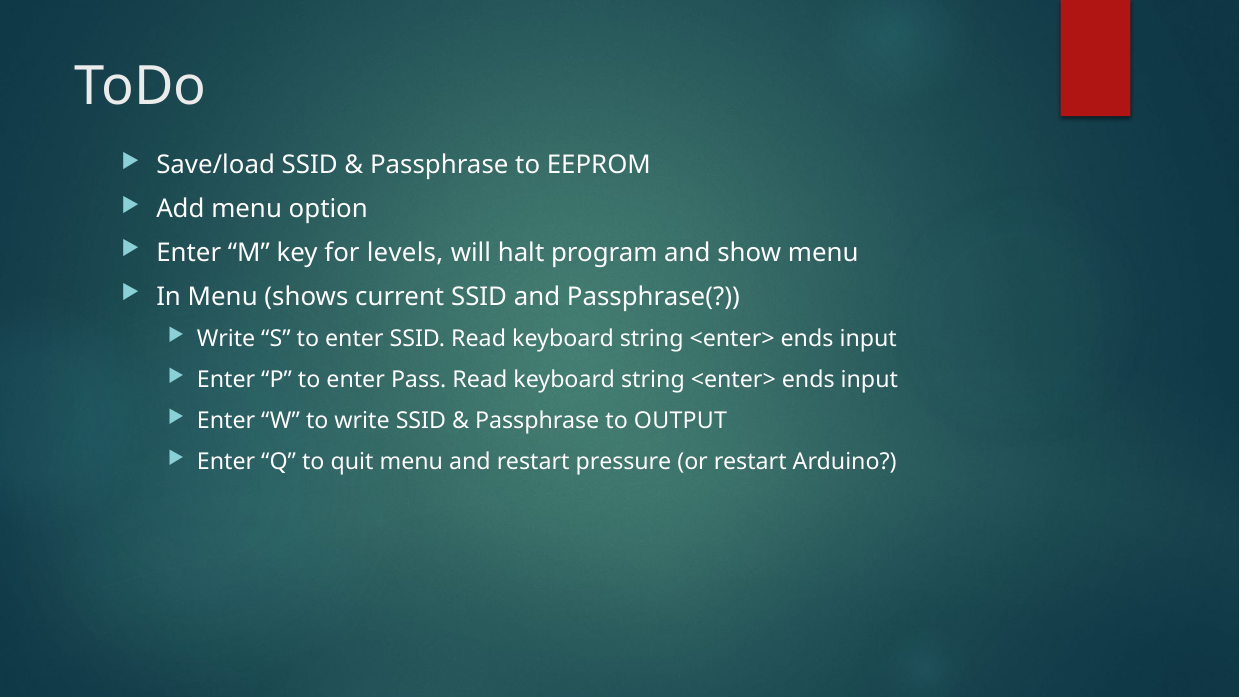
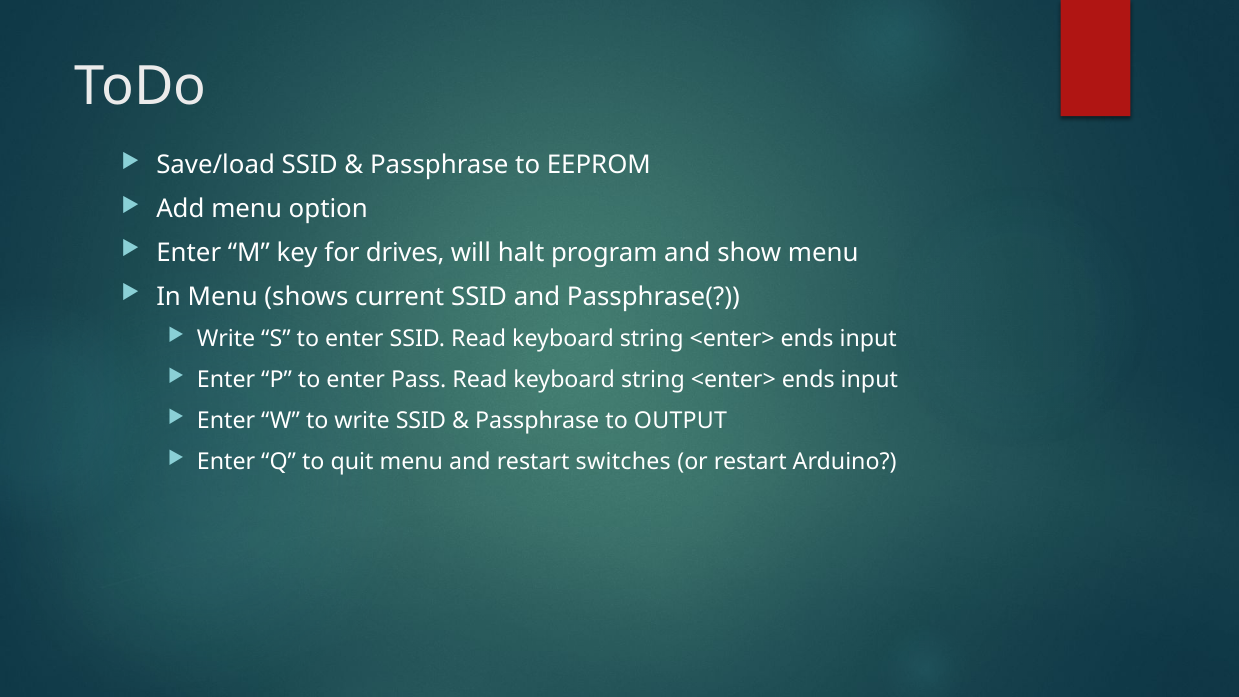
levels: levels -> drives
pressure: pressure -> switches
